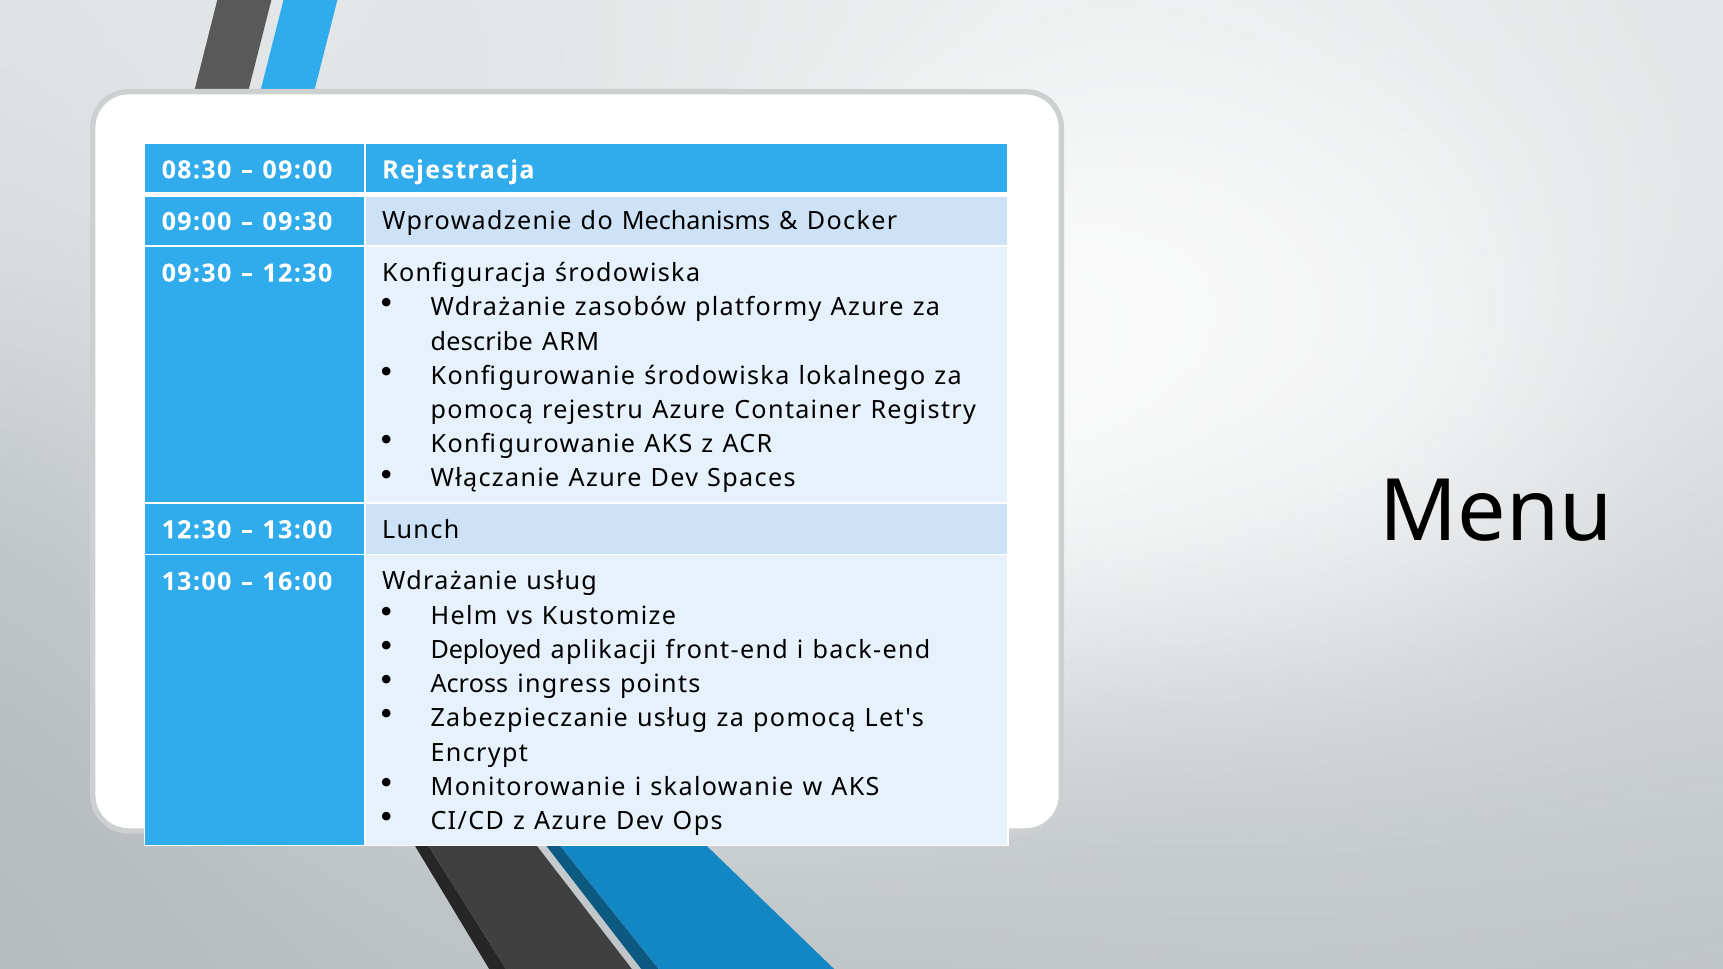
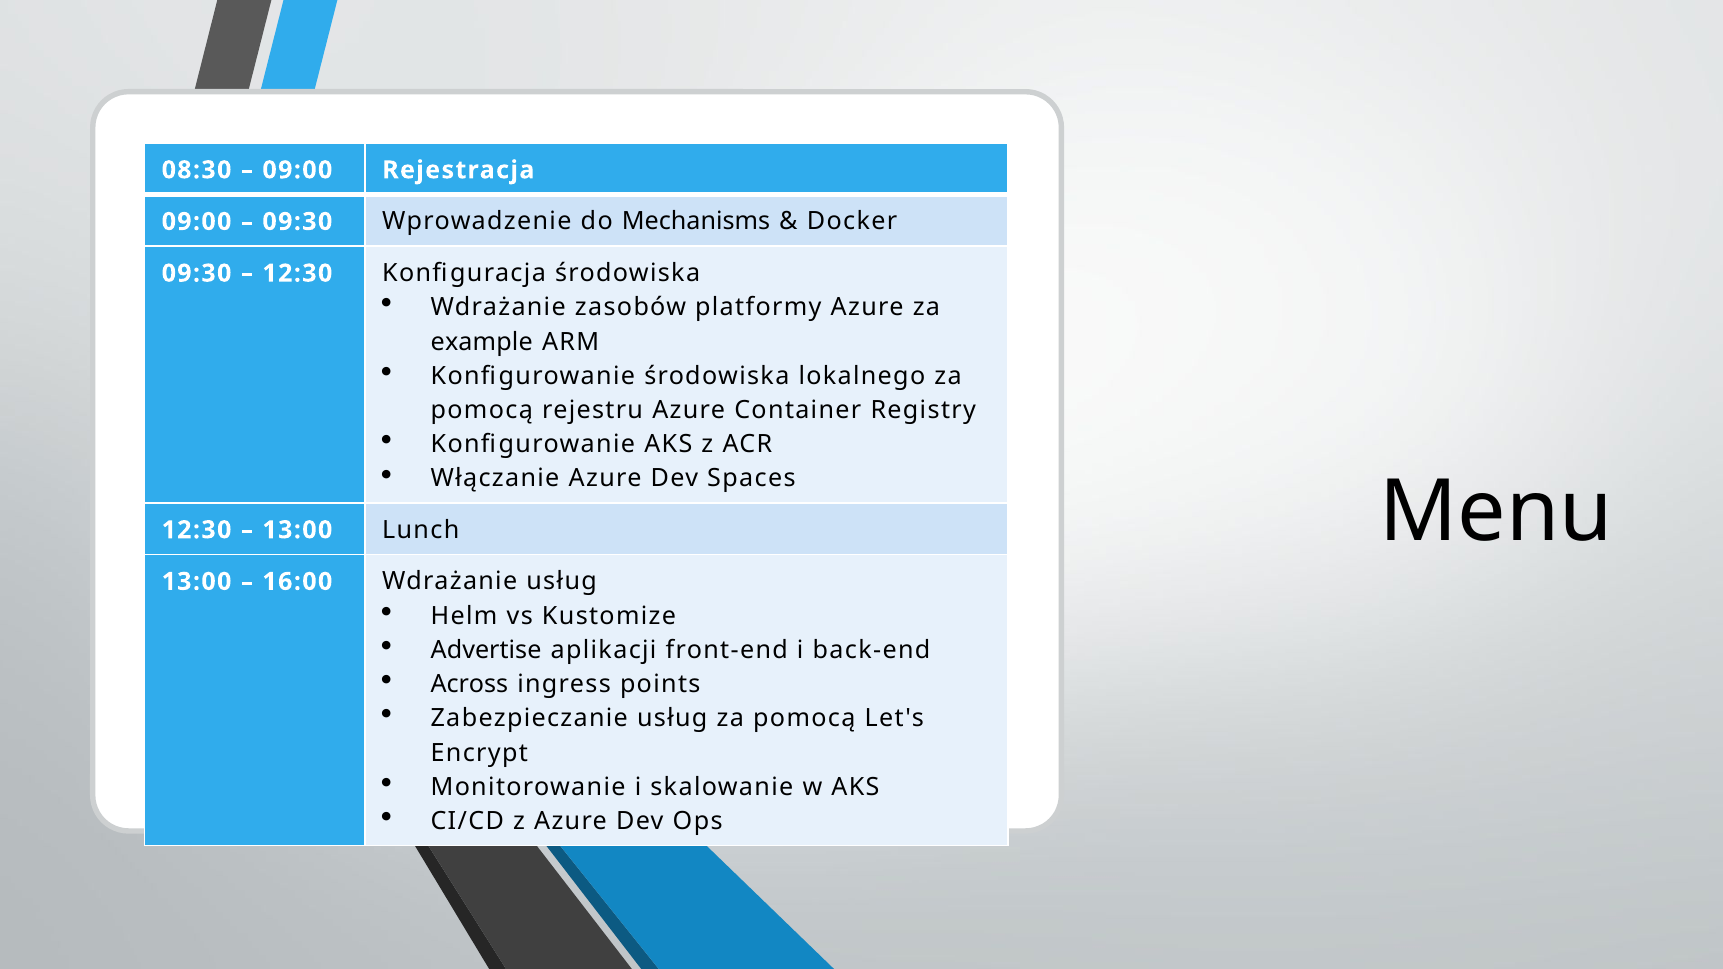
describe: describe -> example
Deployed: Deployed -> Advertise
